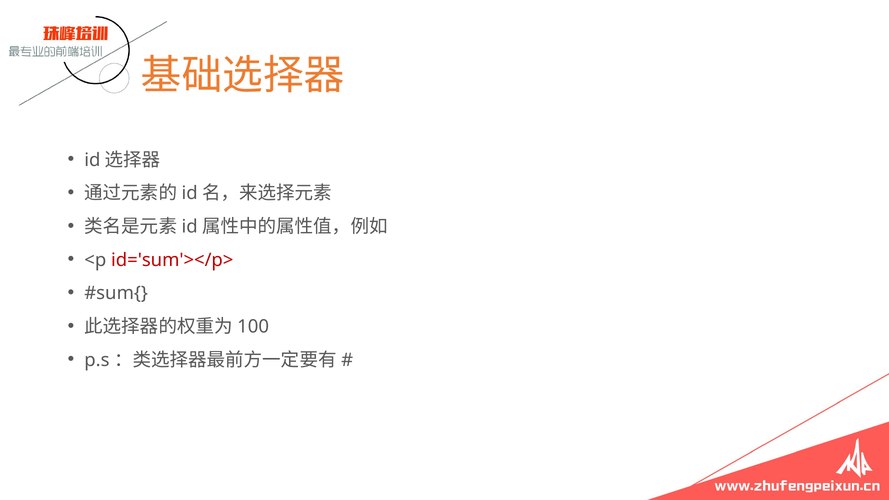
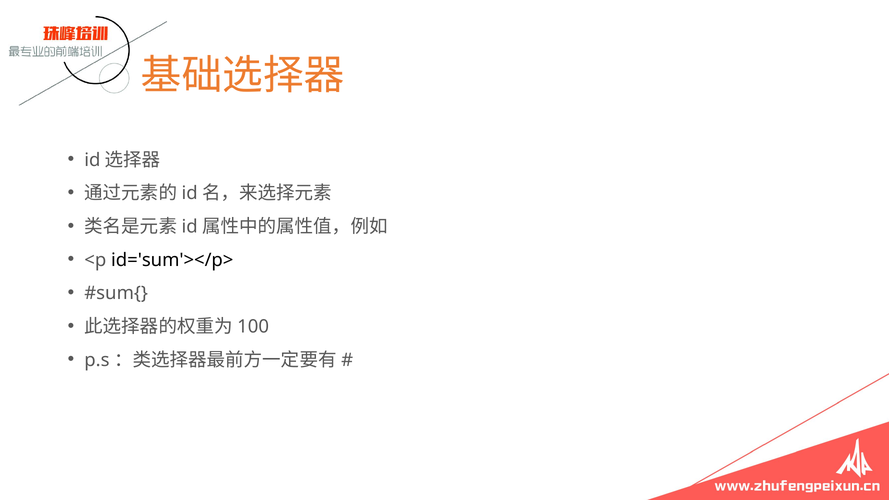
id='sum'></p> colour: red -> black
